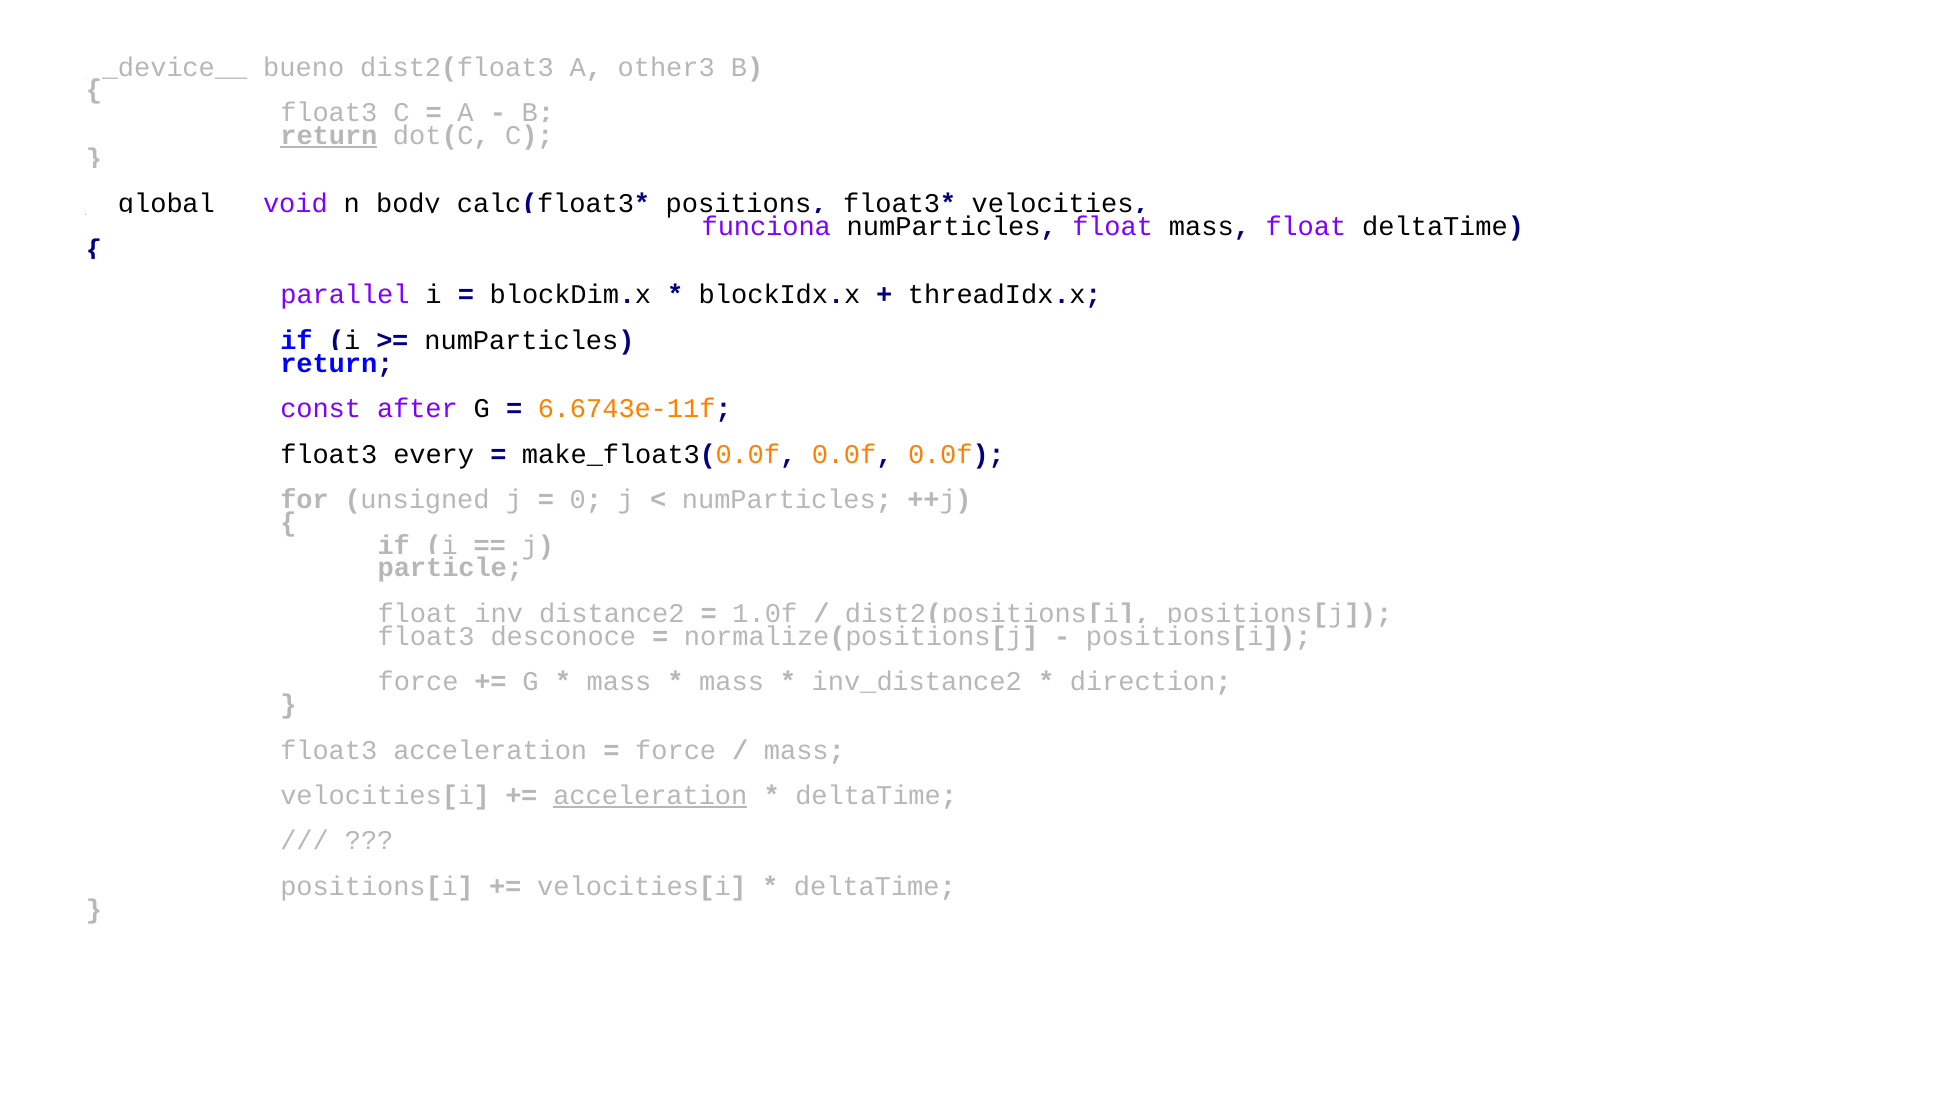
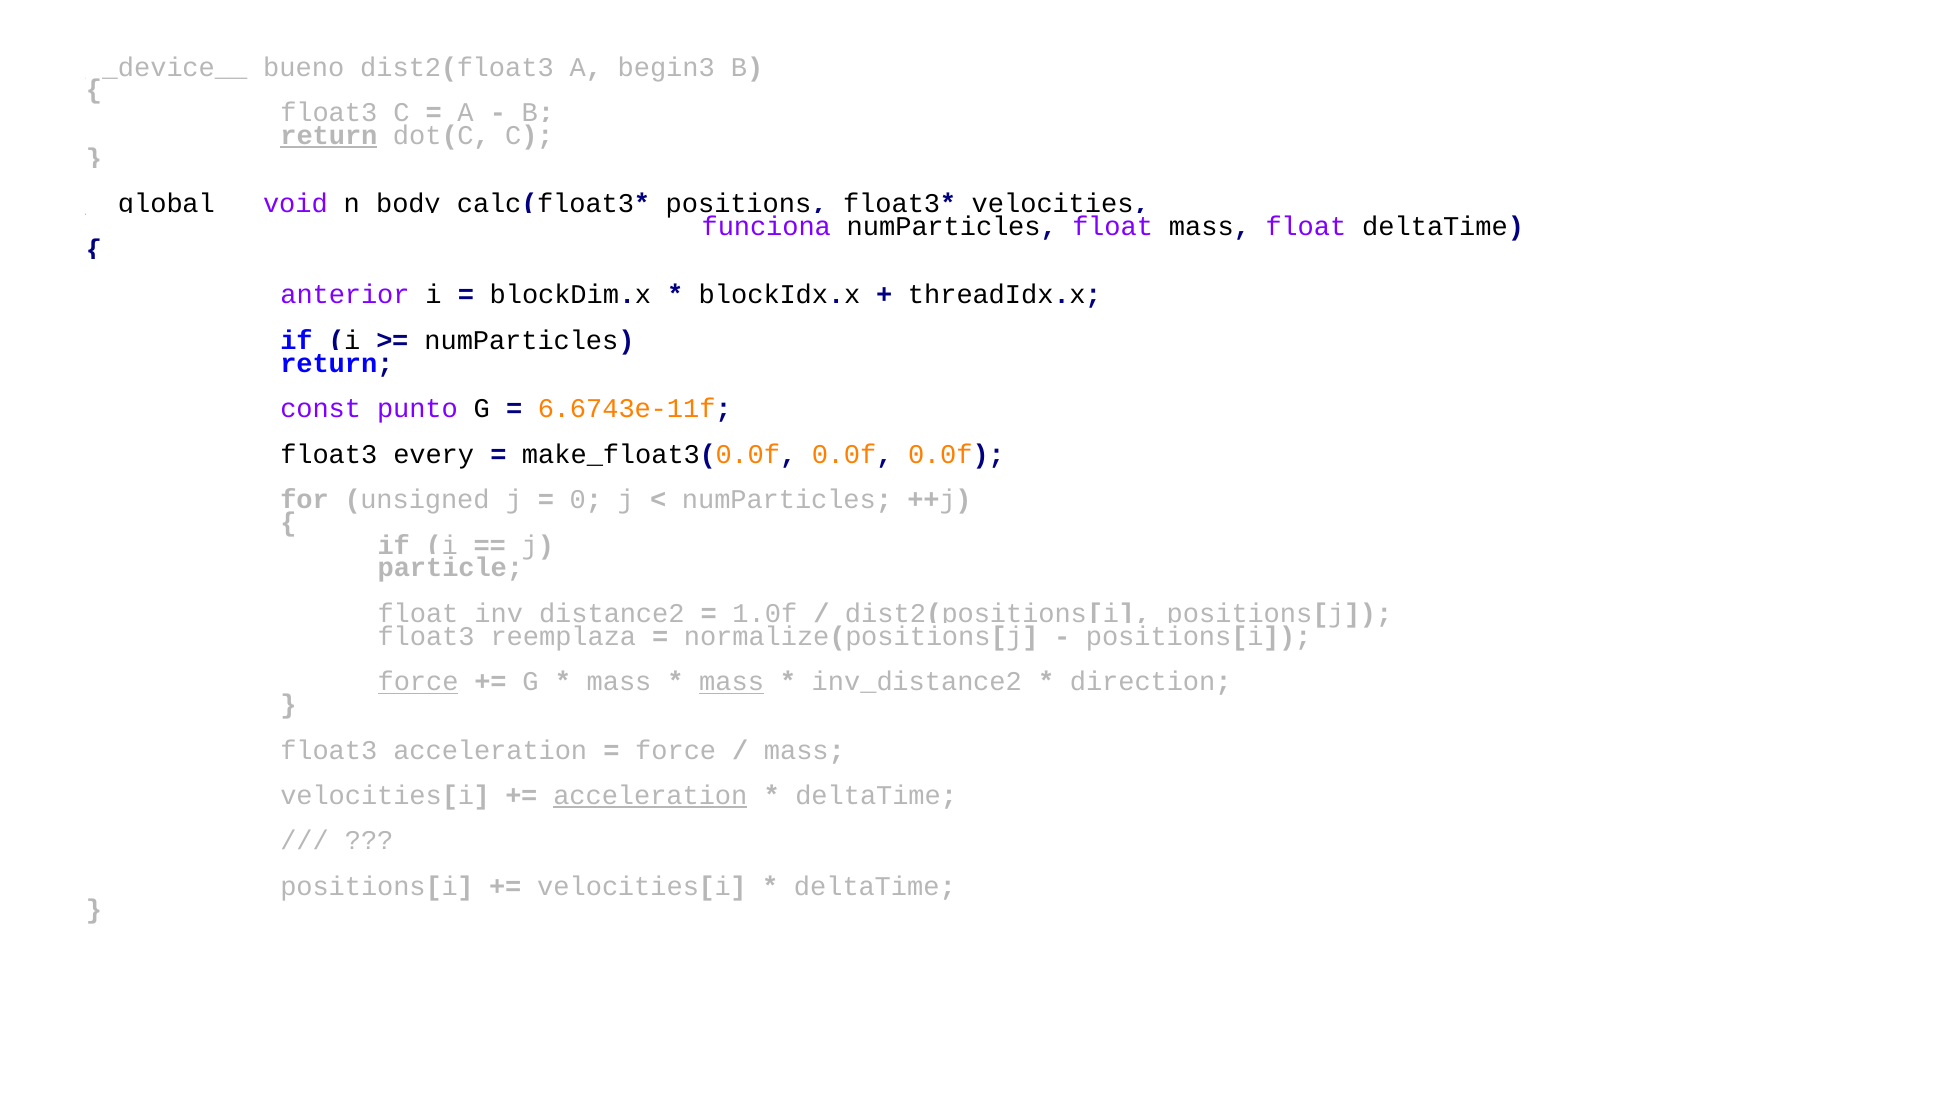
other3: other3 -> begin3
parallel: parallel -> anterior
after: after -> punto
desconoce: desconoce -> reemplaza
force at (418, 682) underline: none -> present
mass at (732, 682) underline: none -> present
